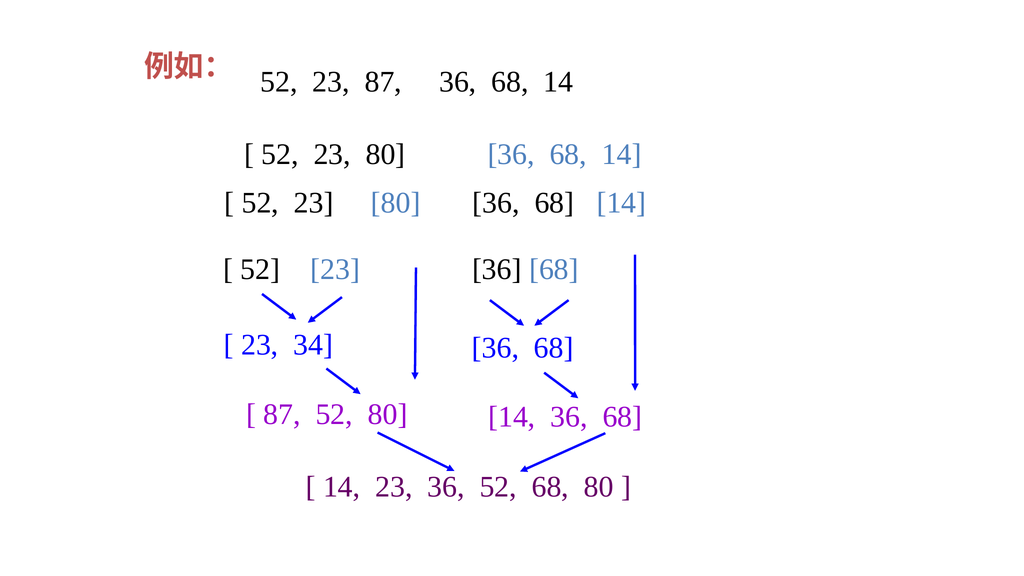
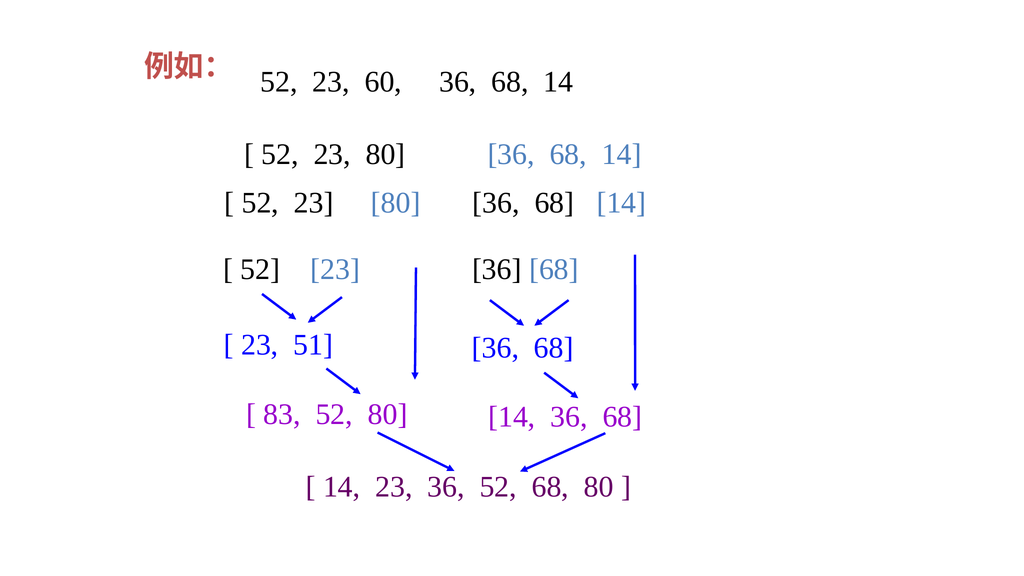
23 87: 87 -> 60
34: 34 -> 51
87 at (282, 414): 87 -> 83
